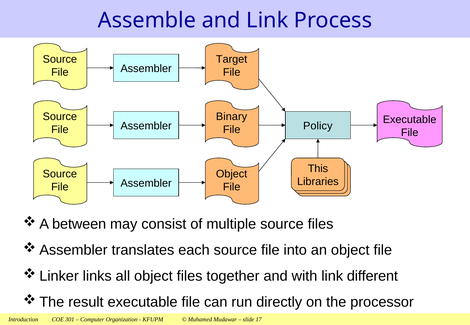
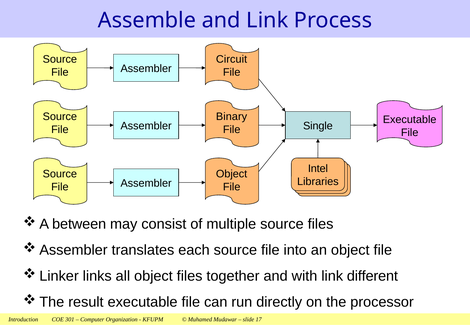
Target: Target -> Circuit
Policy: Policy -> Single
This: This -> Intel
